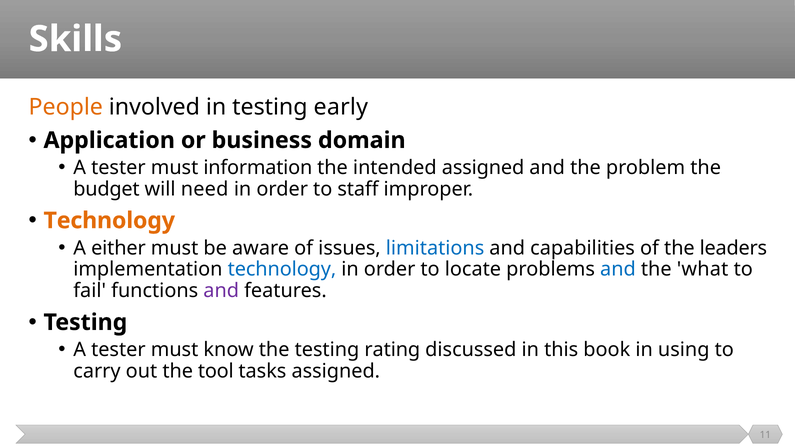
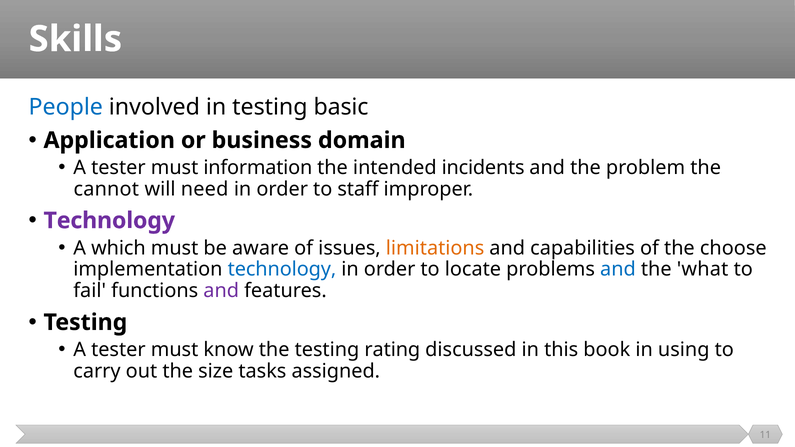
People colour: orange -> blue
early: early -> basic
intended assigned: assigned -> incidents
budget: budget -> cannot
Technology at (109, 221) colour: orange -> purple
either: either -> which
limitations colour: blue -> orange
leaders: leaders -> choose
tool: tool -> size
